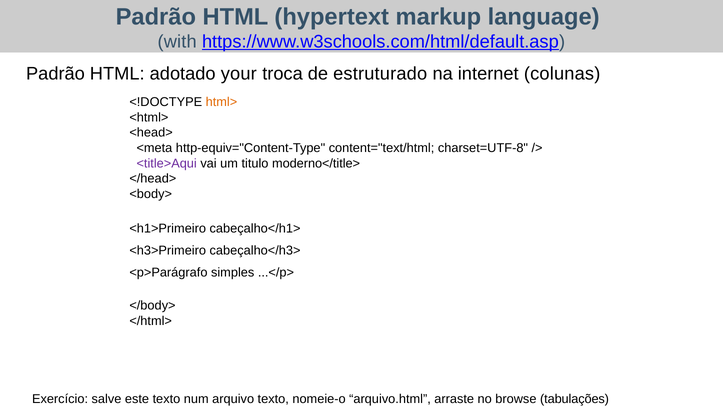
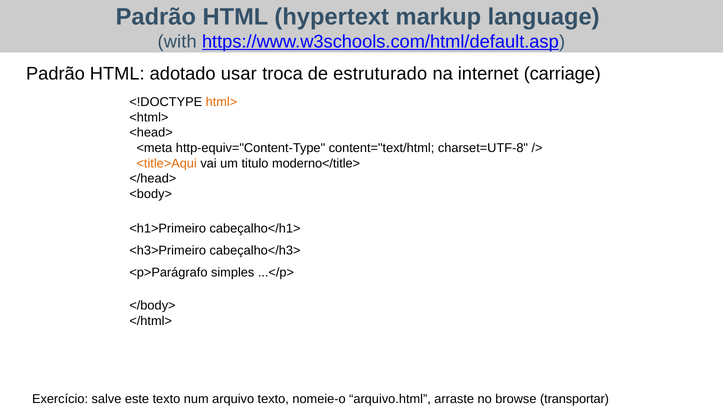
your: your -> usar
colunas: colunas -> carriage
<title>Aqui colour: purple -> orange
tabulações: tabulações -> transportar
